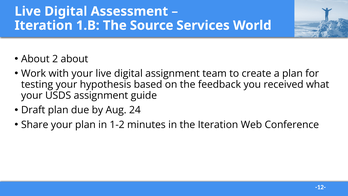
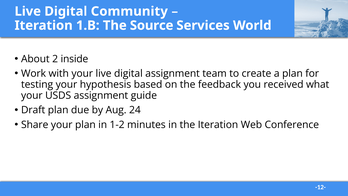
Assessment: Assessment -> Community
2 about: about -> inside
